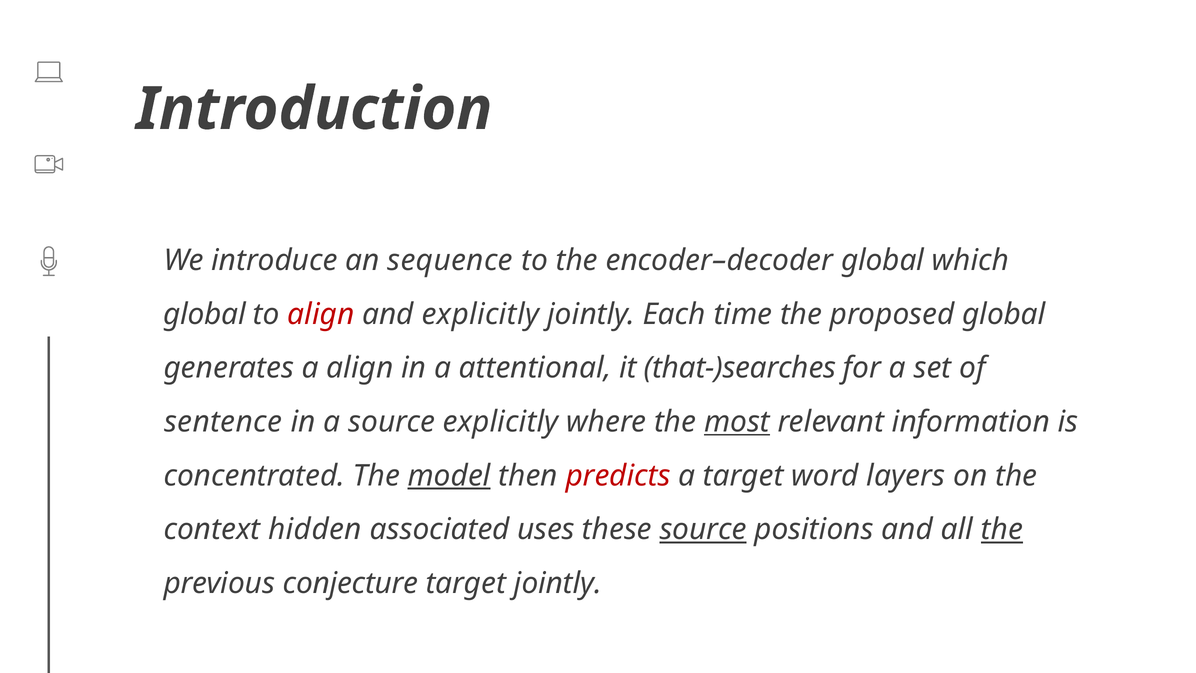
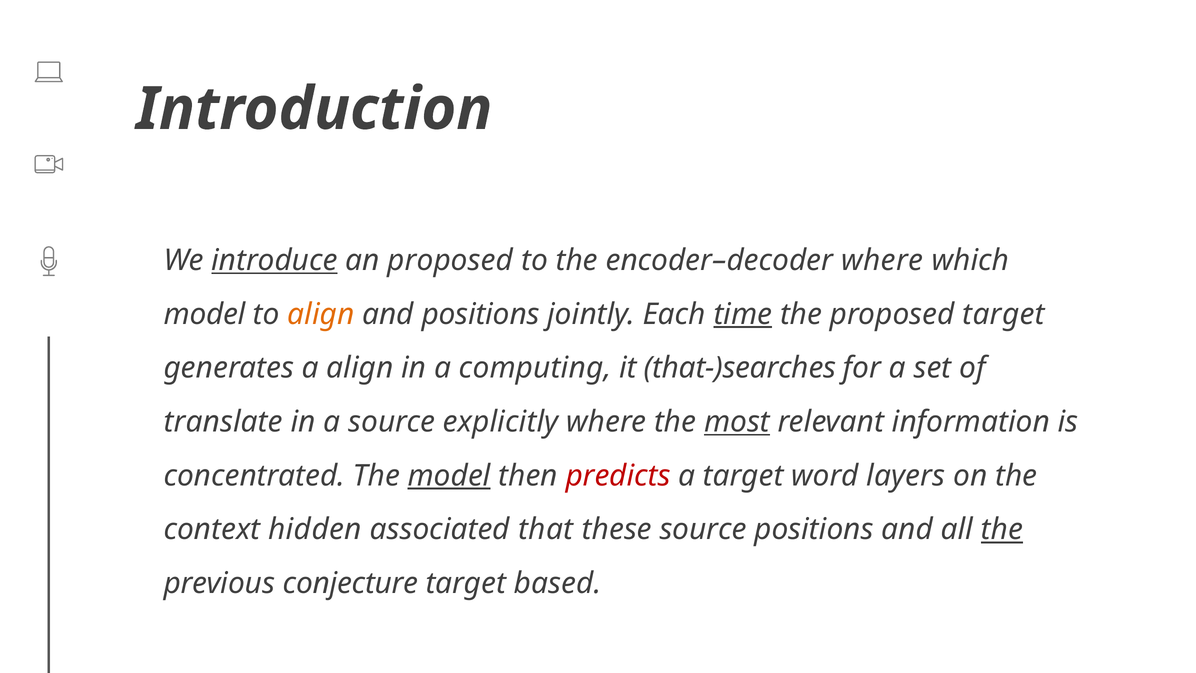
introduce underline: none -> present
an sequence: sequence -> proposed
encoder–decoder global: global -> where
global at (205, 314): global -> model
align at (321, 314) colour: red -> orange
and explicitly: explicitly -> positions
time underline: none -> present
proposed global: global -> target
attentional: attentional -> computing
sentence: sentence -> translate
uses: uses -> that
source at (703, 529) underline: present -> none
target jointly: jointly -> based
